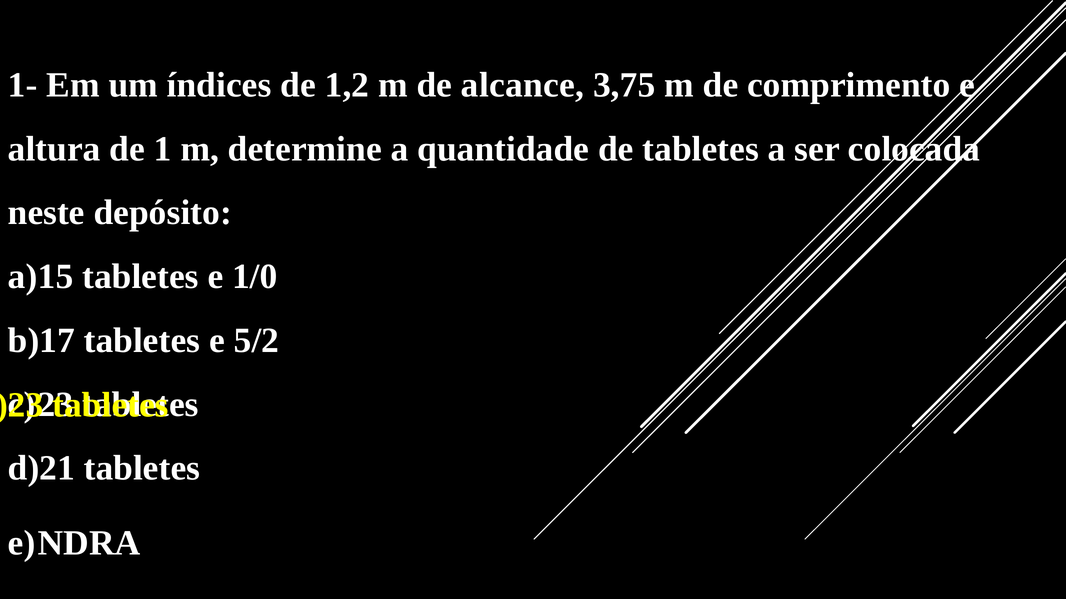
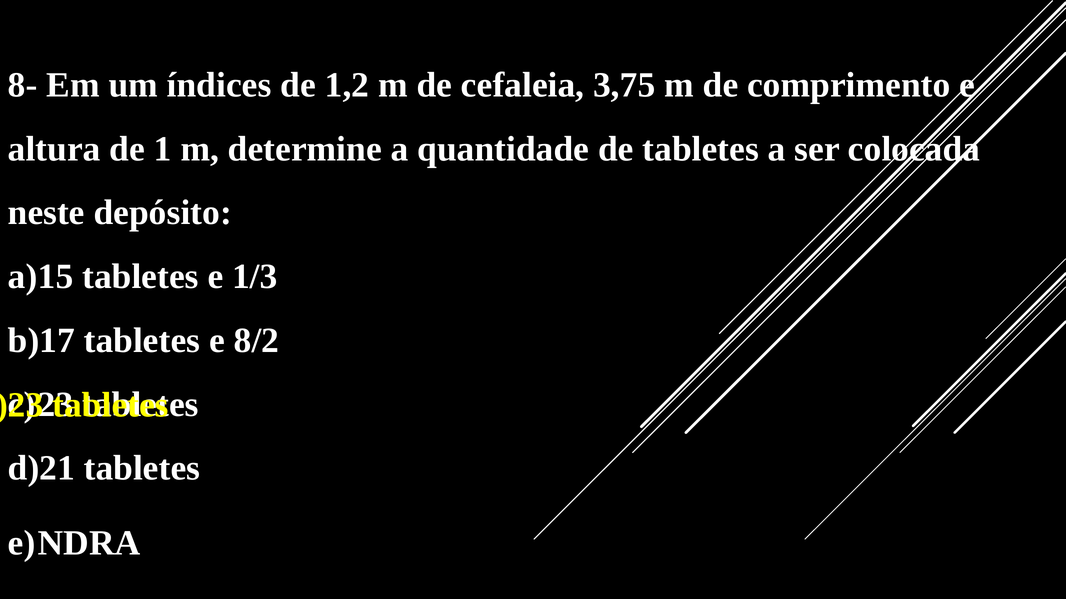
1-: 1- -> 8-
alcance: alcance -> cefaleia
1/0: 1/0 -> 1/3
5/2: 5/2 -> 8/2
